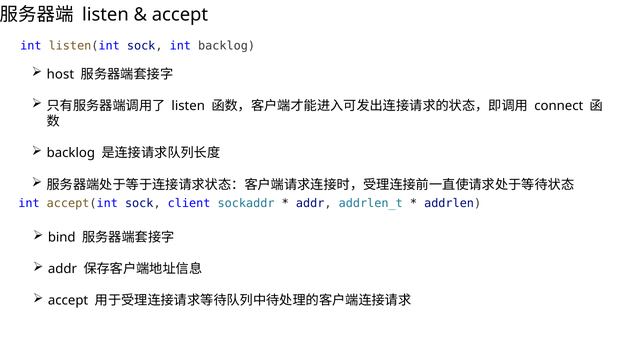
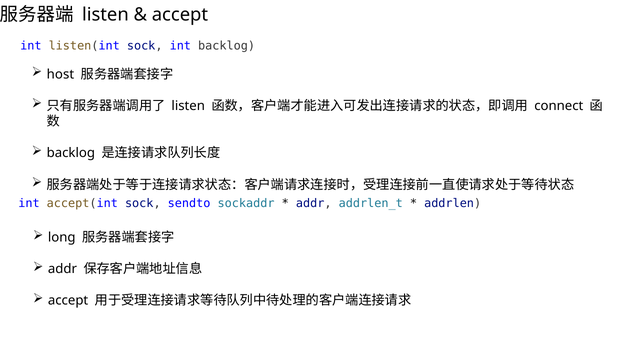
client: client -> sendto
bind: bind -> long
